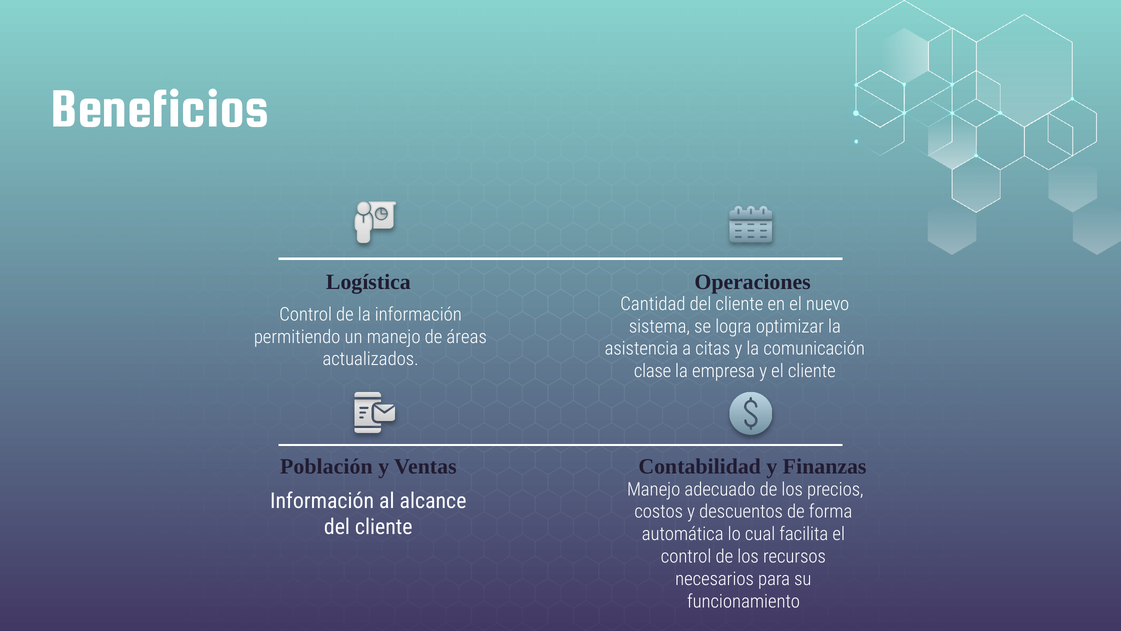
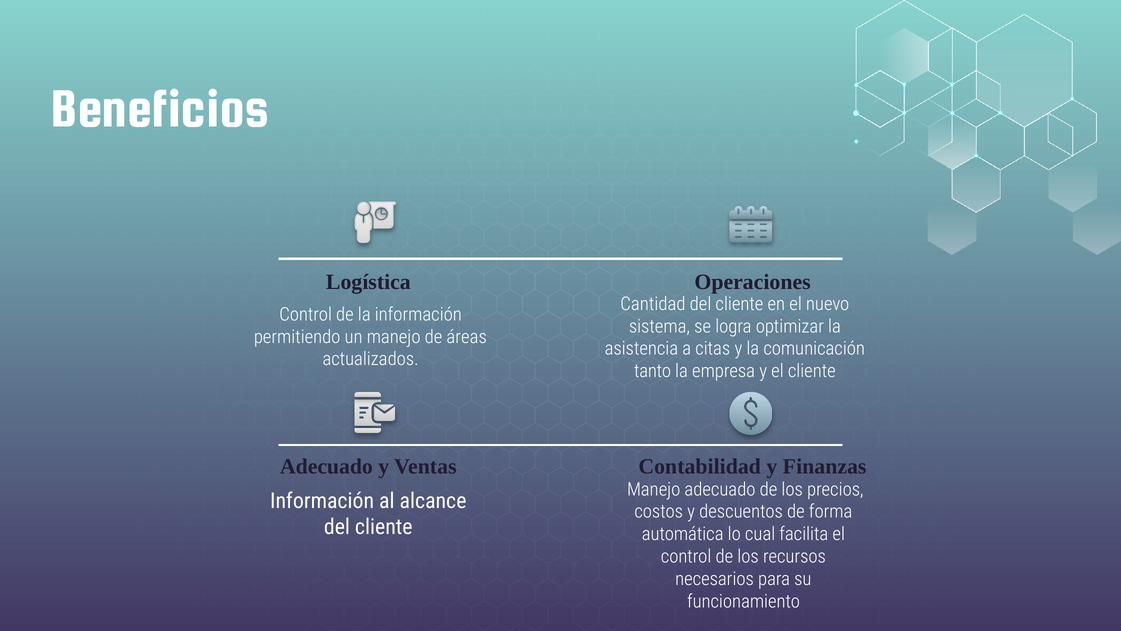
clase: clase -> tanto
Población at (326, 466): Población -> Adecuado
